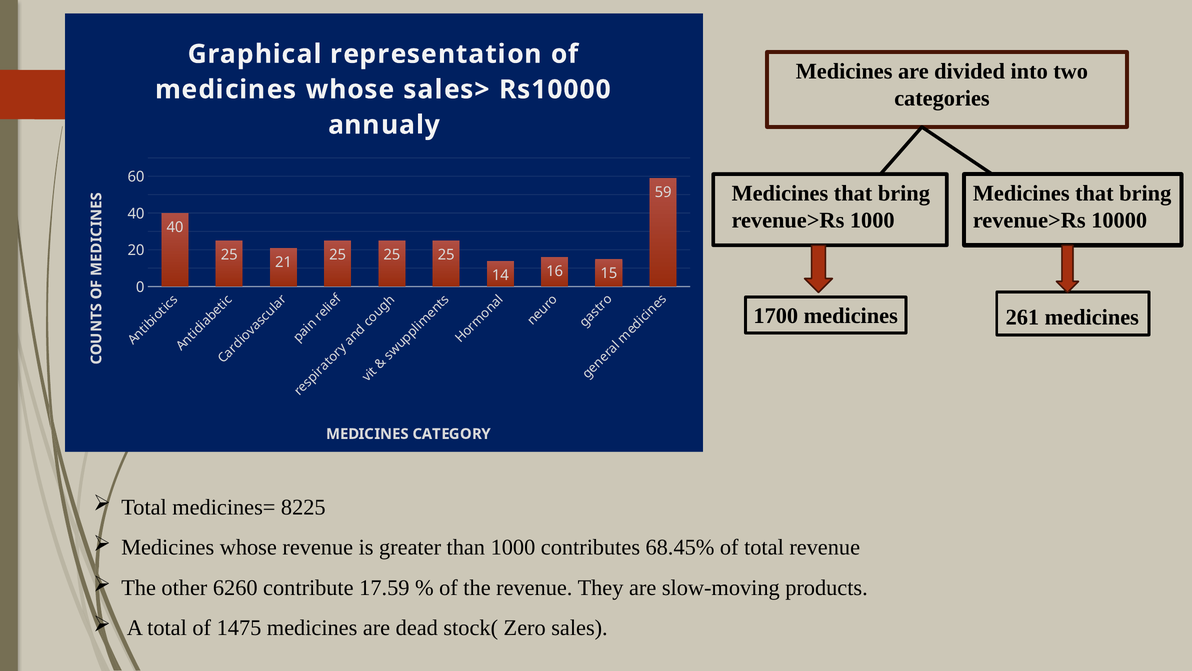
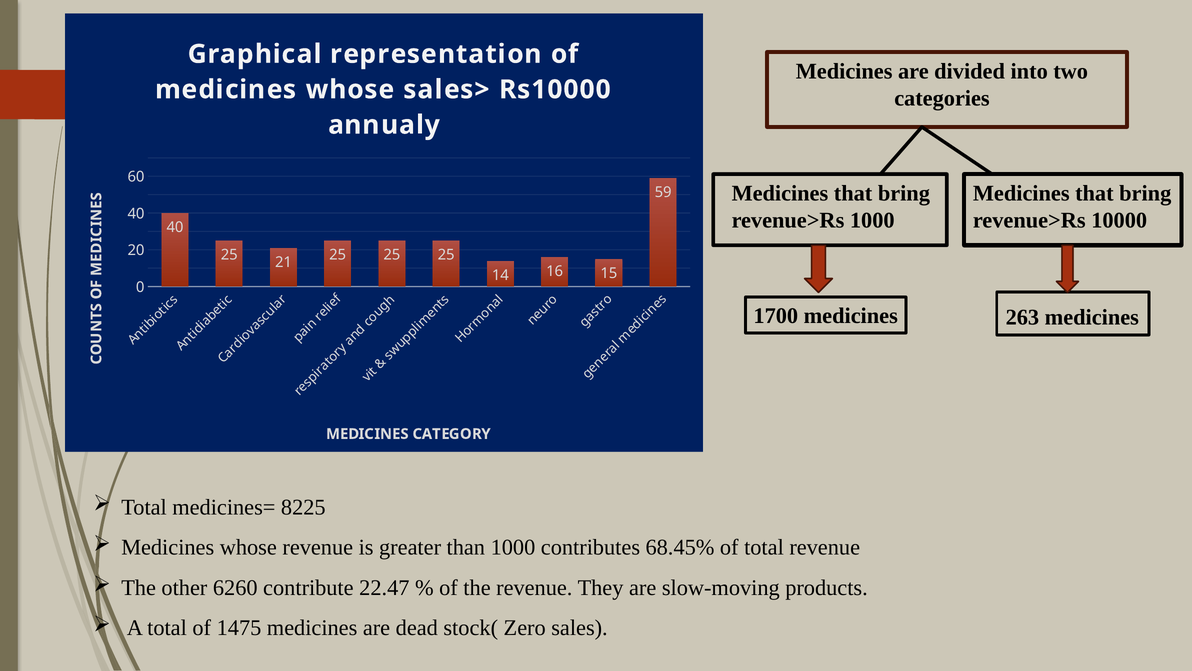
261: 261 -> 263
17.59: 17.59 -> 22.47
